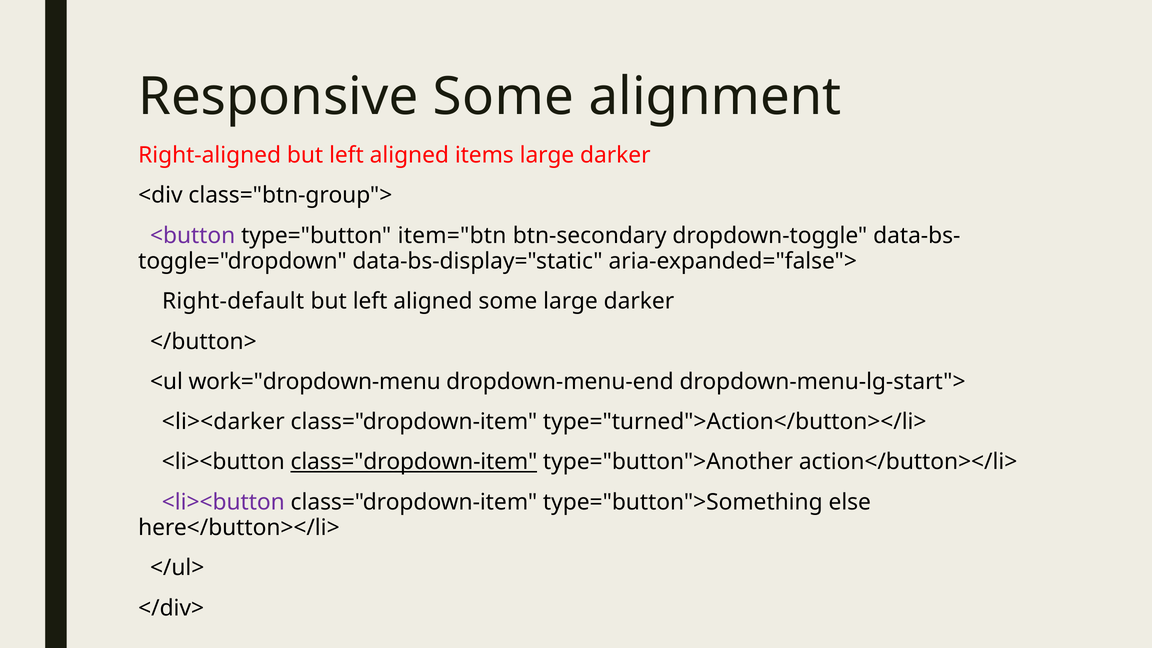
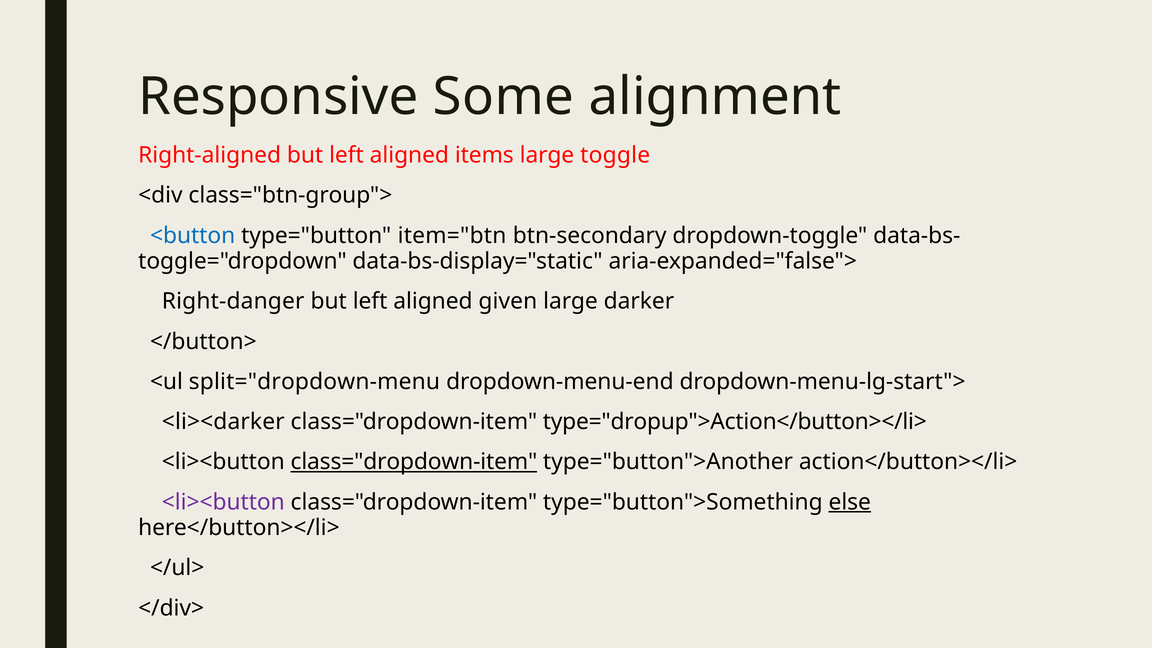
darker at (615, 155): darker -> toggle
<button colour: purple -> blue
Right-default: Right-default -> Right-danger
aligned some: some -> given
work="dropdown-menu: work="dropdown-menu -> split="dropdown-menu
type="turned">Action</button></li>: type="turned">Action</button></li> -> type="dropup">Action</button></li>
else underline: none -> present
